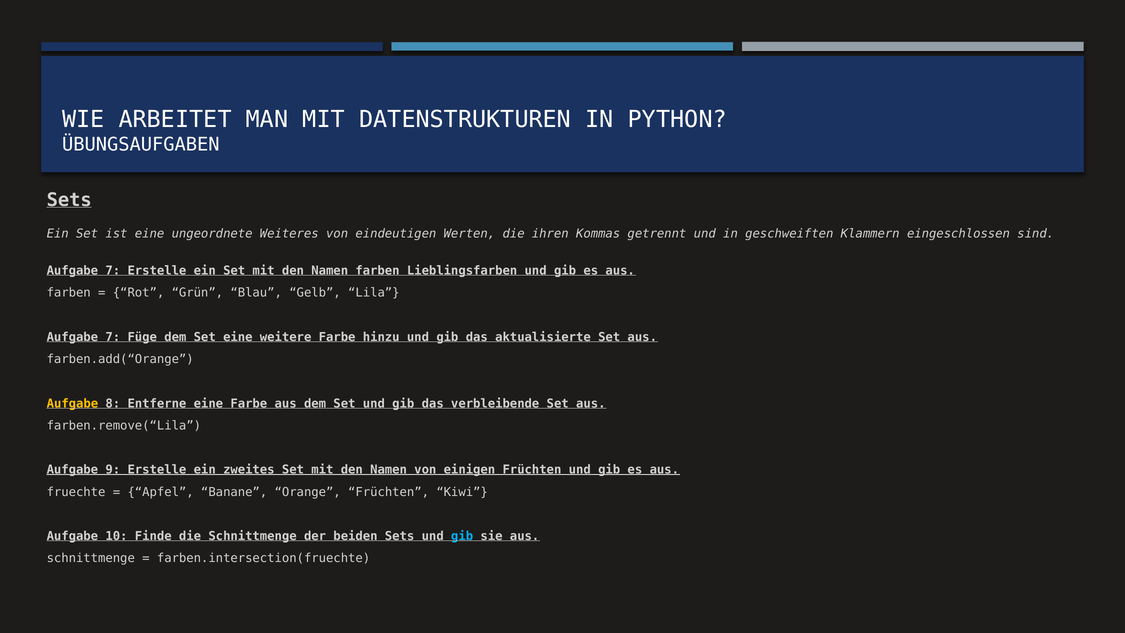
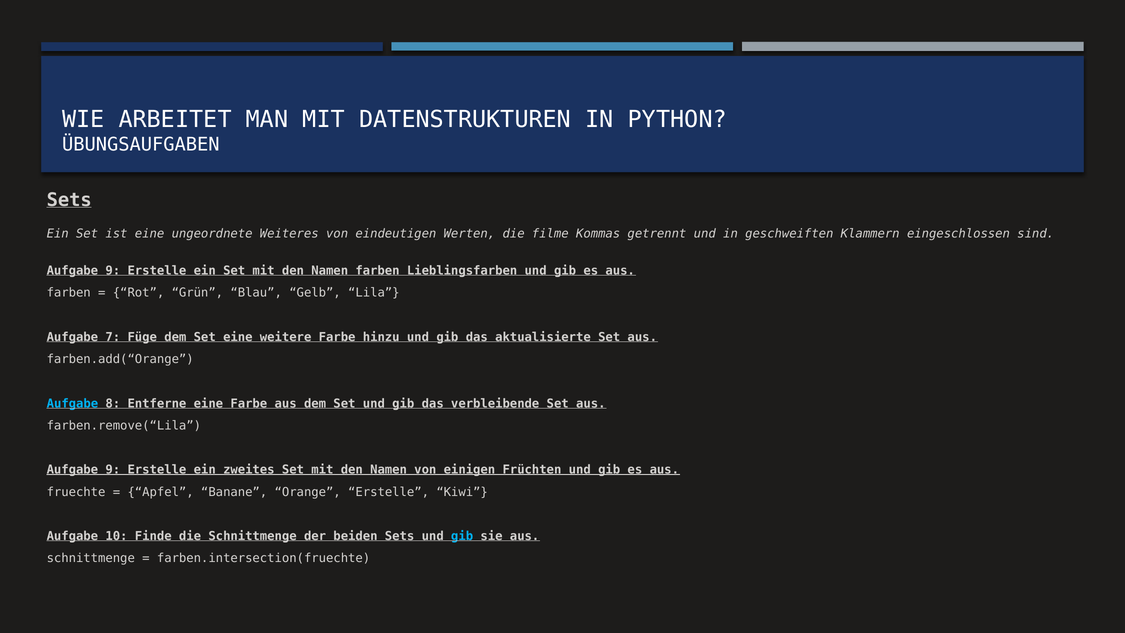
ihren: ihren -> filme
7 at (113, 271): 7 -> 9
Aufgabe at (72, 403) colour: yellow -> light blue
Orange Früchten: Früchten -> Erstelle
